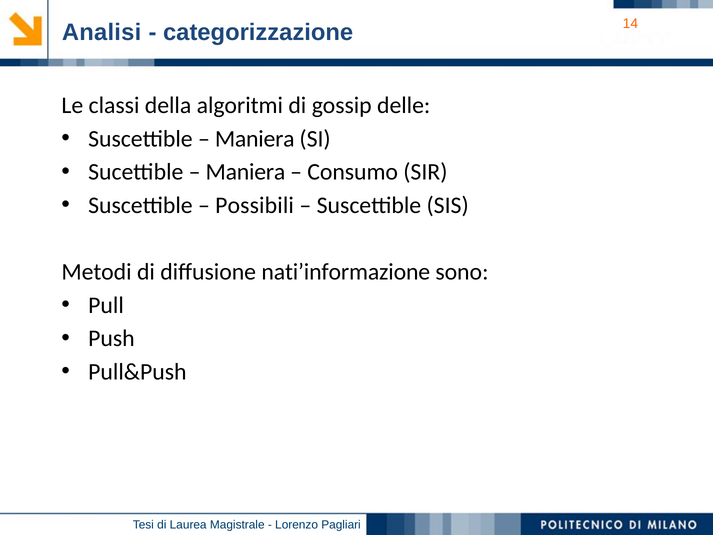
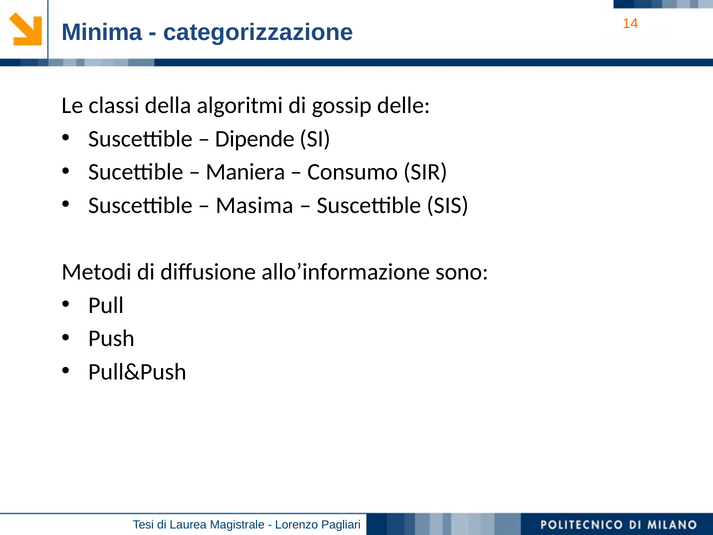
Analisi: Analisi -> Minima
Maniera at (255, 139): Maniera -> Dipende
Possibili: Possibili -> Masima
nati’informazione: nati’informazione -> allo’informazione
